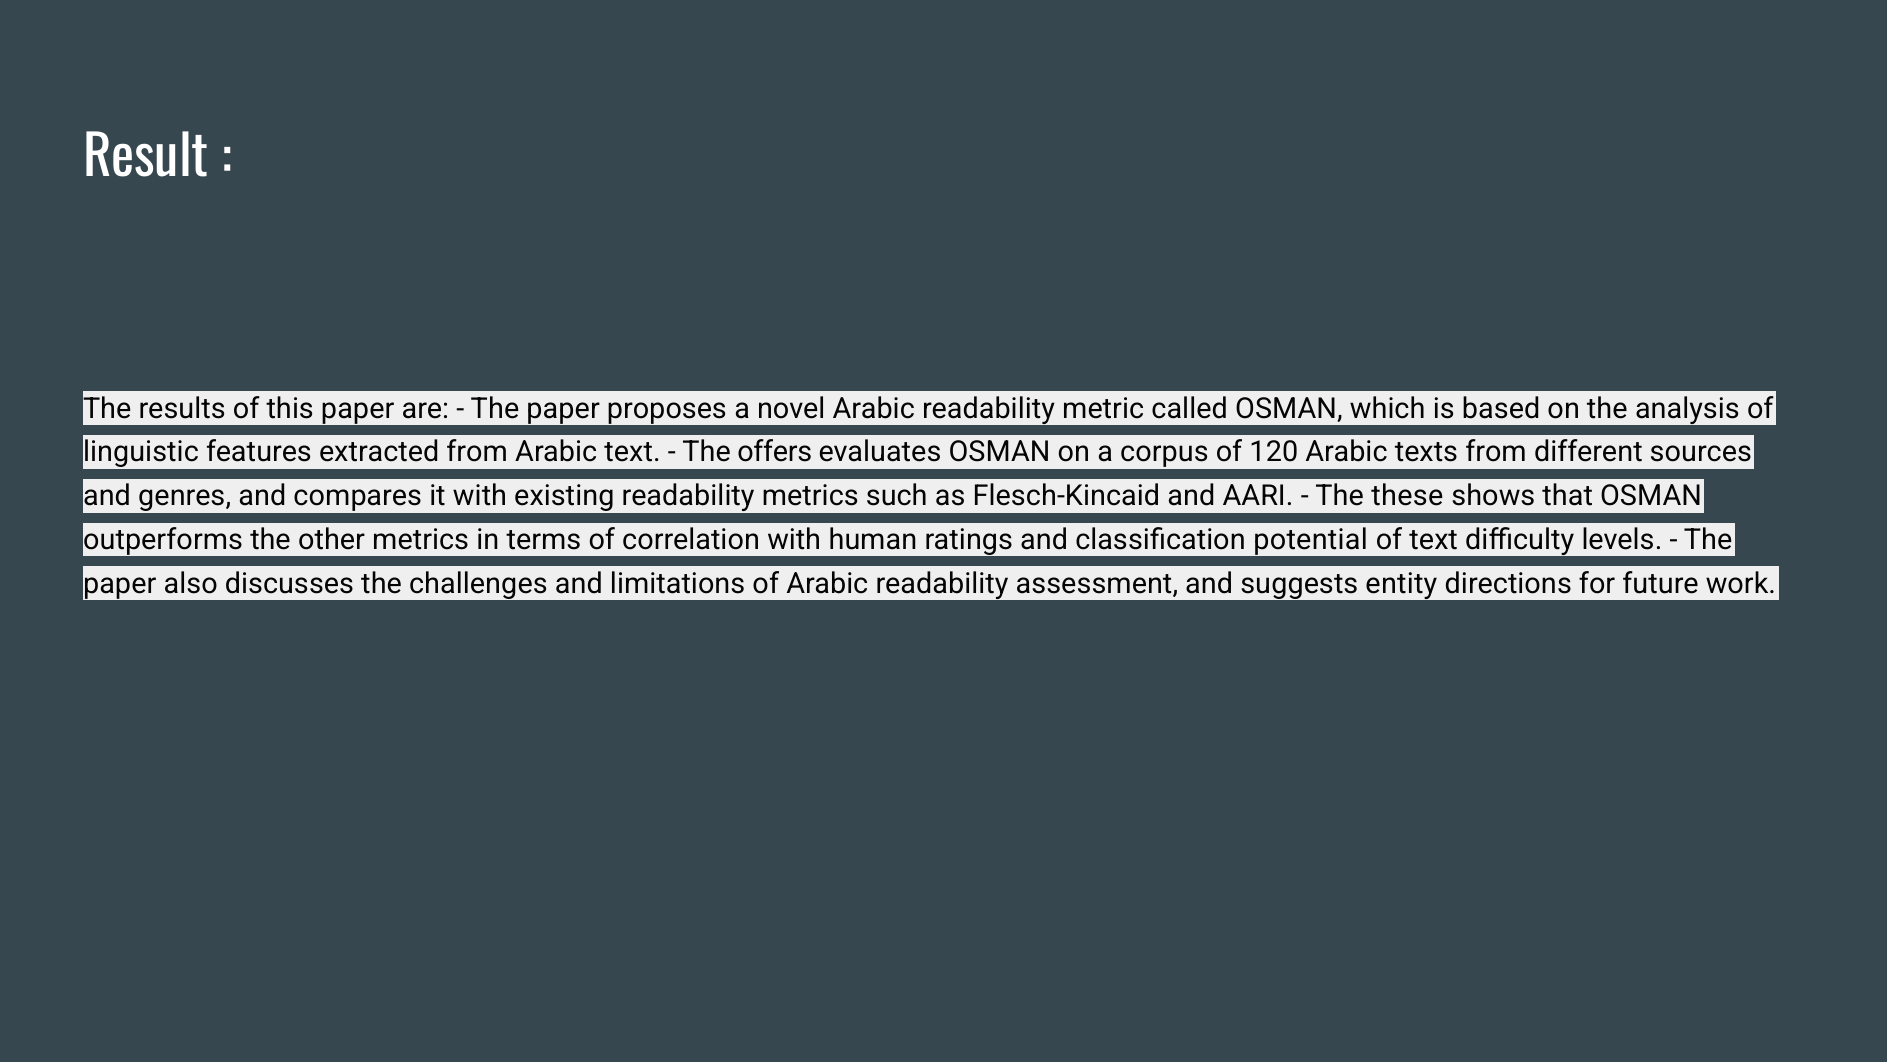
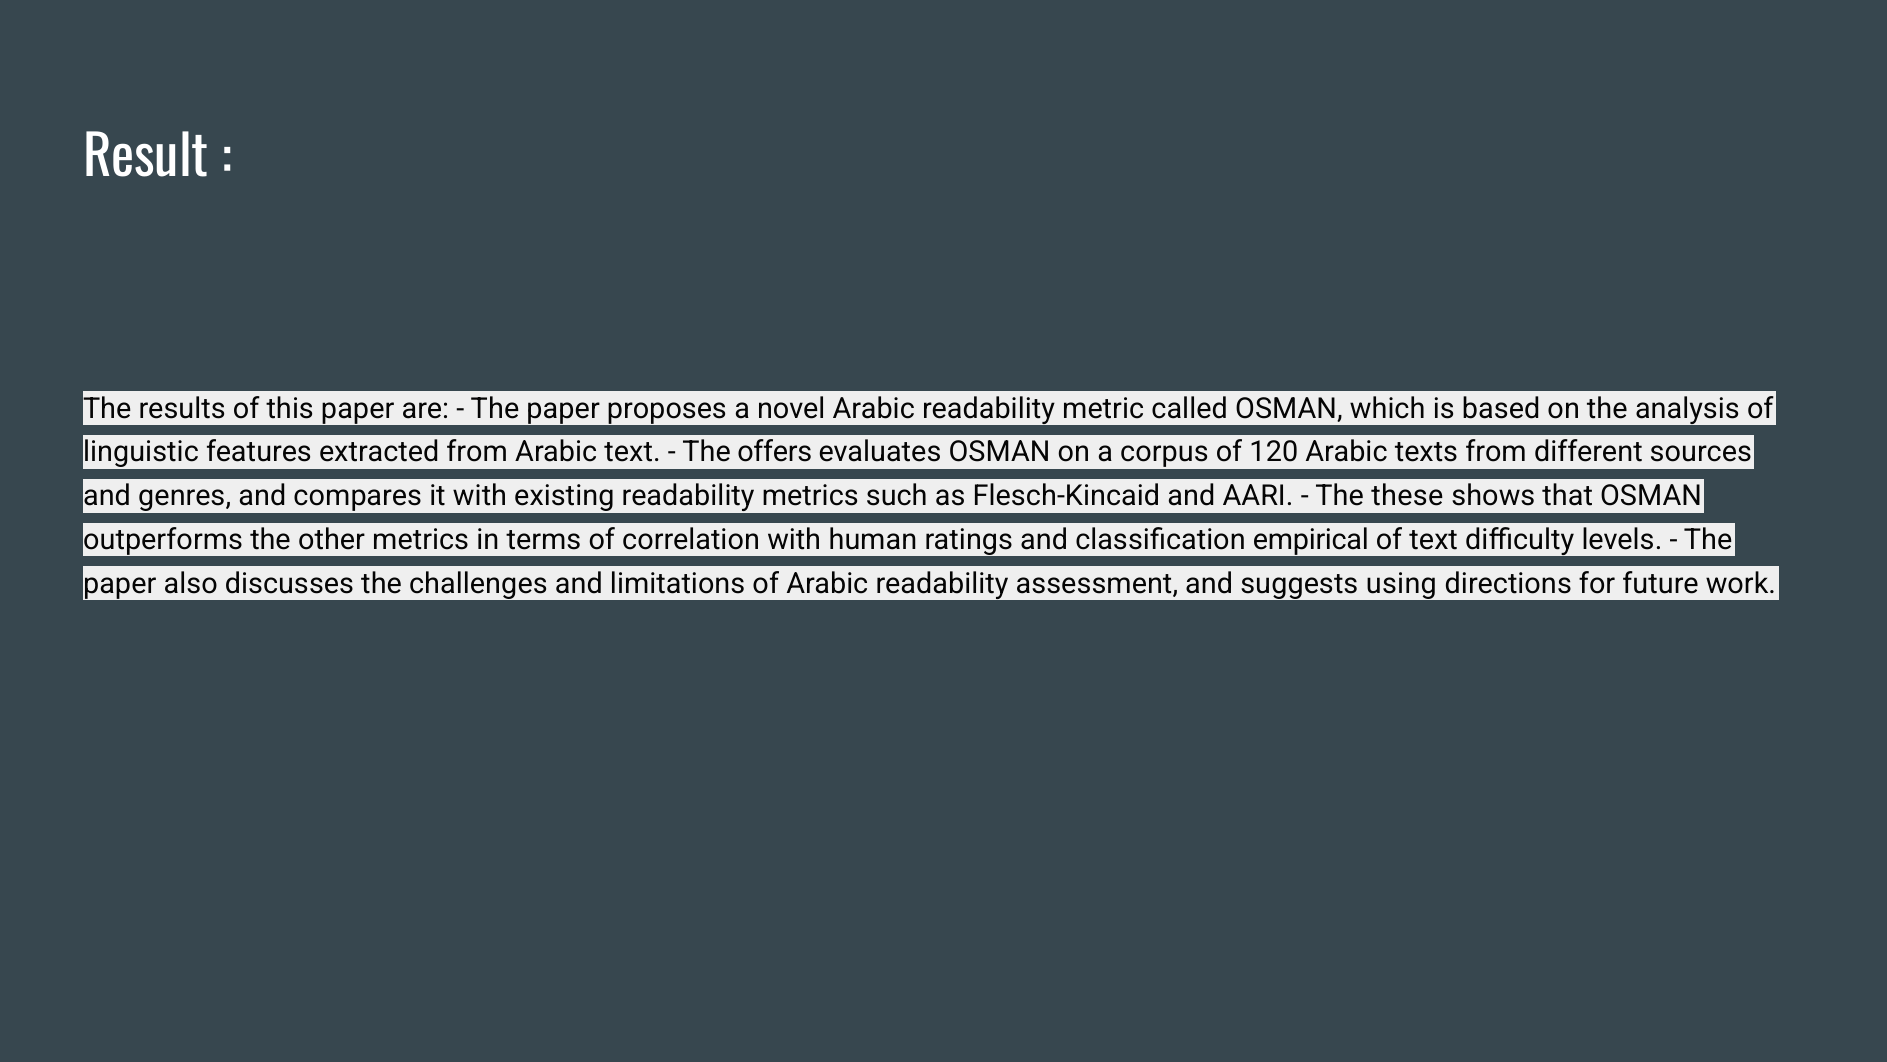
potential: potential -> empirical
entity: entity -> using
